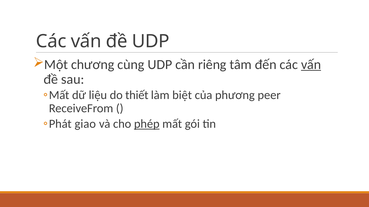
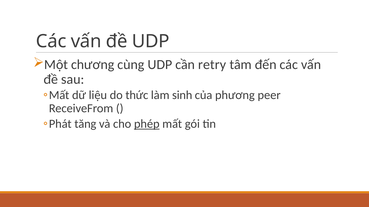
riêng: riêng -> retry
vấn at (311, 65) underline: present -> none
thiết: thiết -> thức
biệt: biệt -> sinh
giao: giao -> tăng
